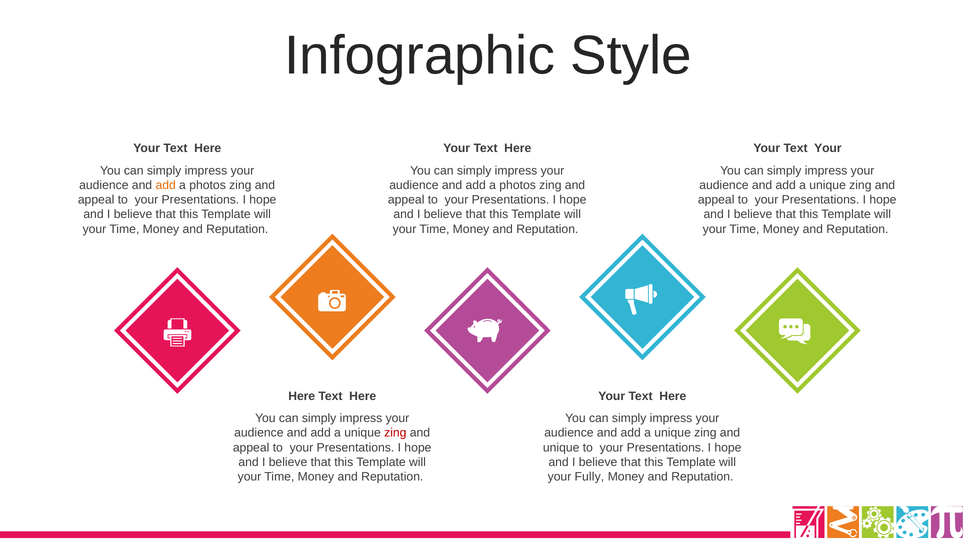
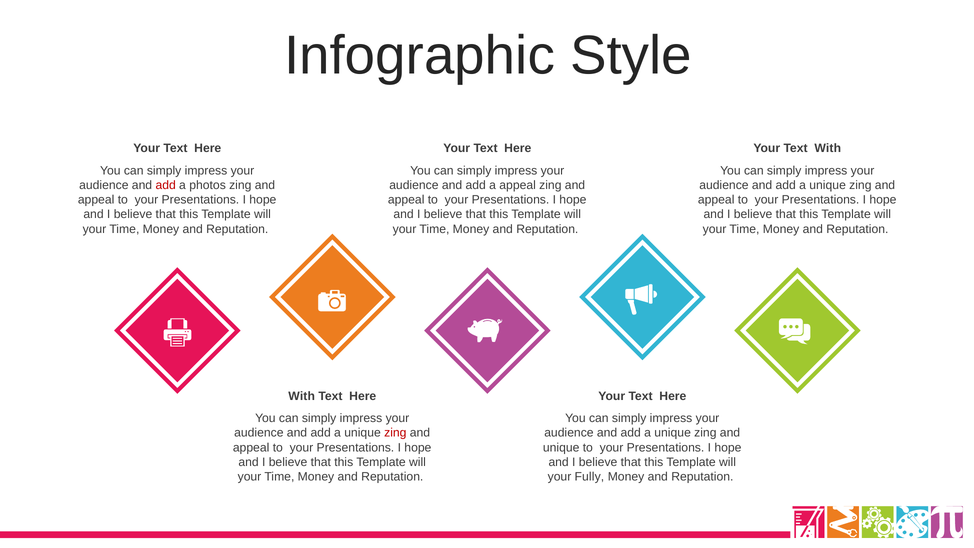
Text Your: Your -> With
add at (166, 185) colour: orange -> red
photos at (518, 185): photos -> appeal
Here at (302, 396): Here -> With
